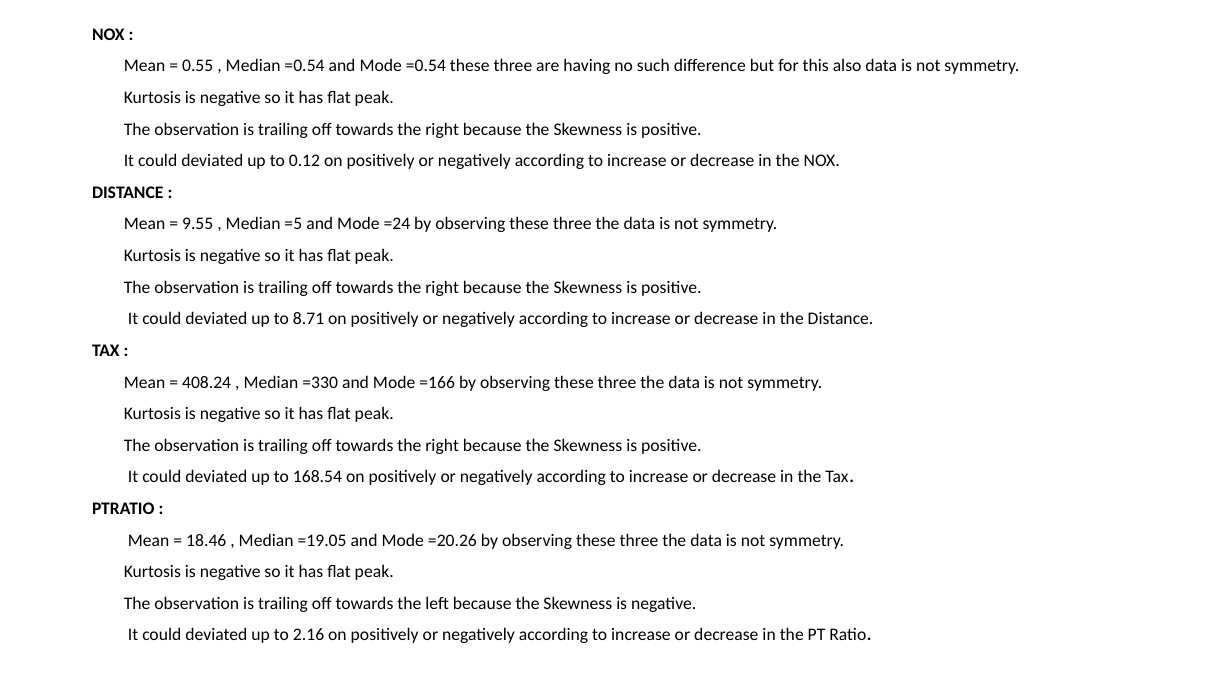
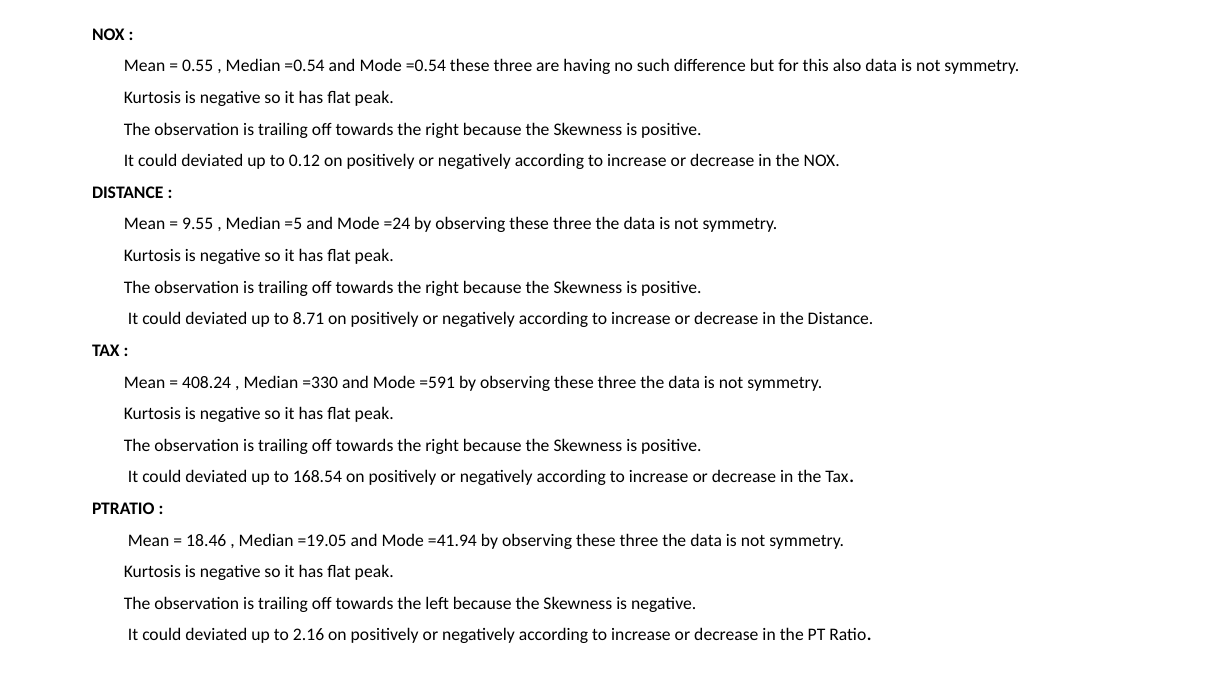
=166: =166 -> =591
=20.26: =20.26 -> =41.94
